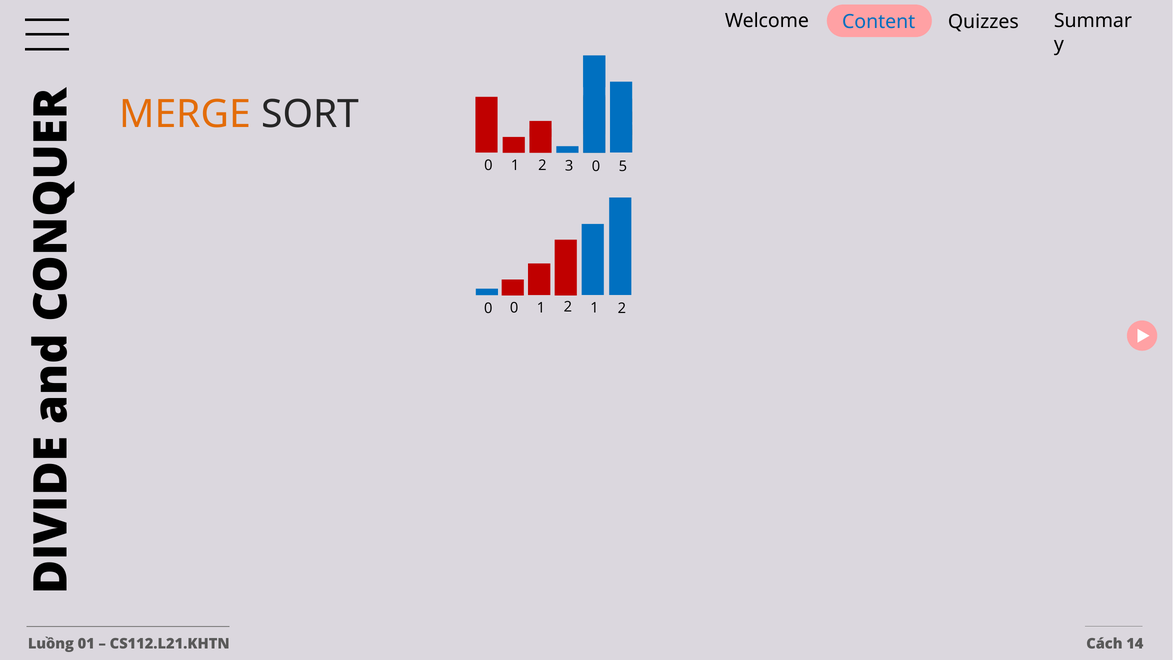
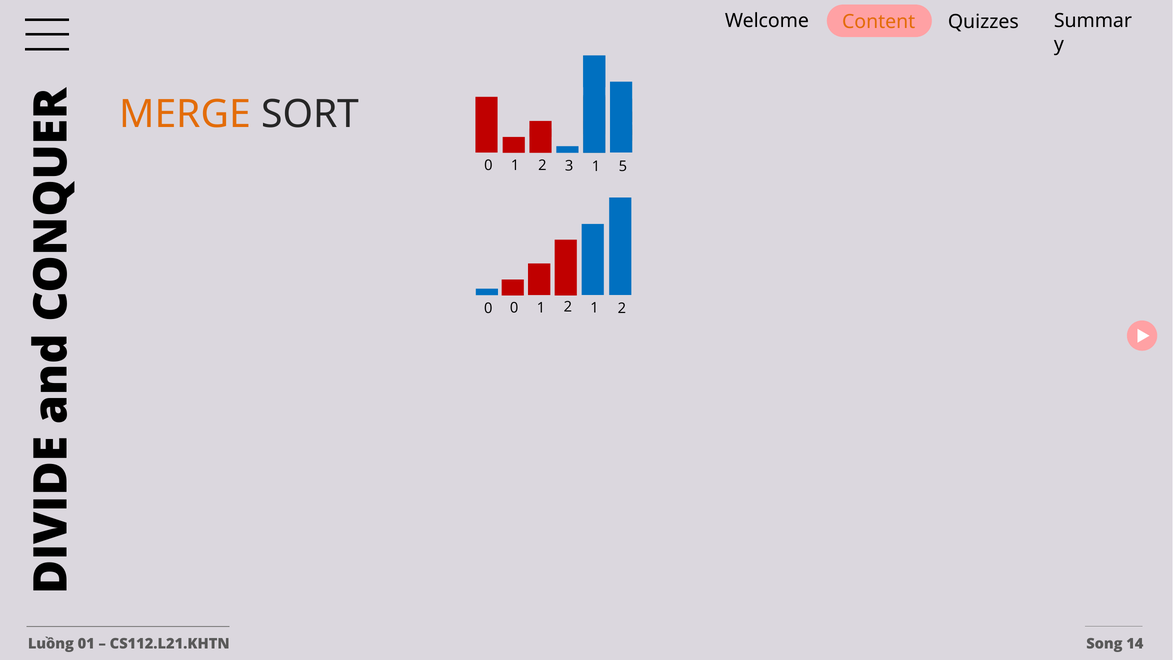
Content colour: blue -> orange
3 0: 0 -> 1
Cách: Cách -> Song
